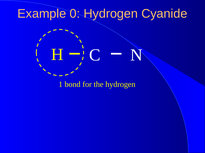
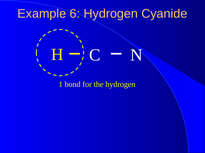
0: 0 -> 6
